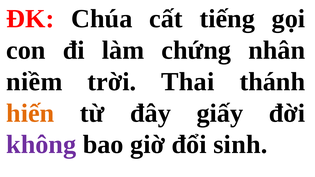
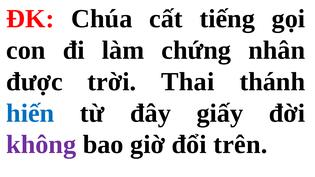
niềm: niềm -> được
hiến colour: orange -> blue
sinh: sinh -> trên
